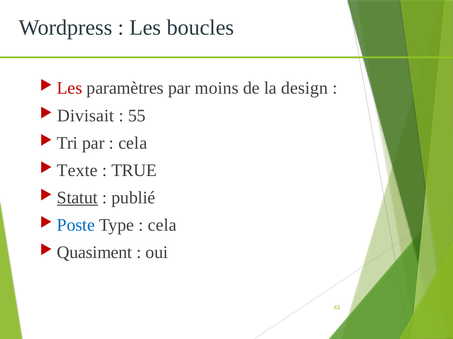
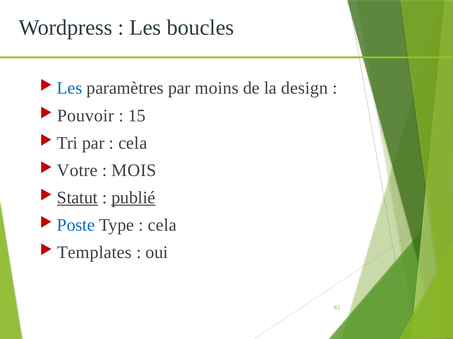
Les at (70, 88) colour: red -> blue
Divisait: Divisait -> Pouvoir
55: 55 -> 15
Texte: Texte -> Votre
TRUE: TRUE -> MOIS
publié underline: none -> present
Quasiment: Quasiment -> Templates
